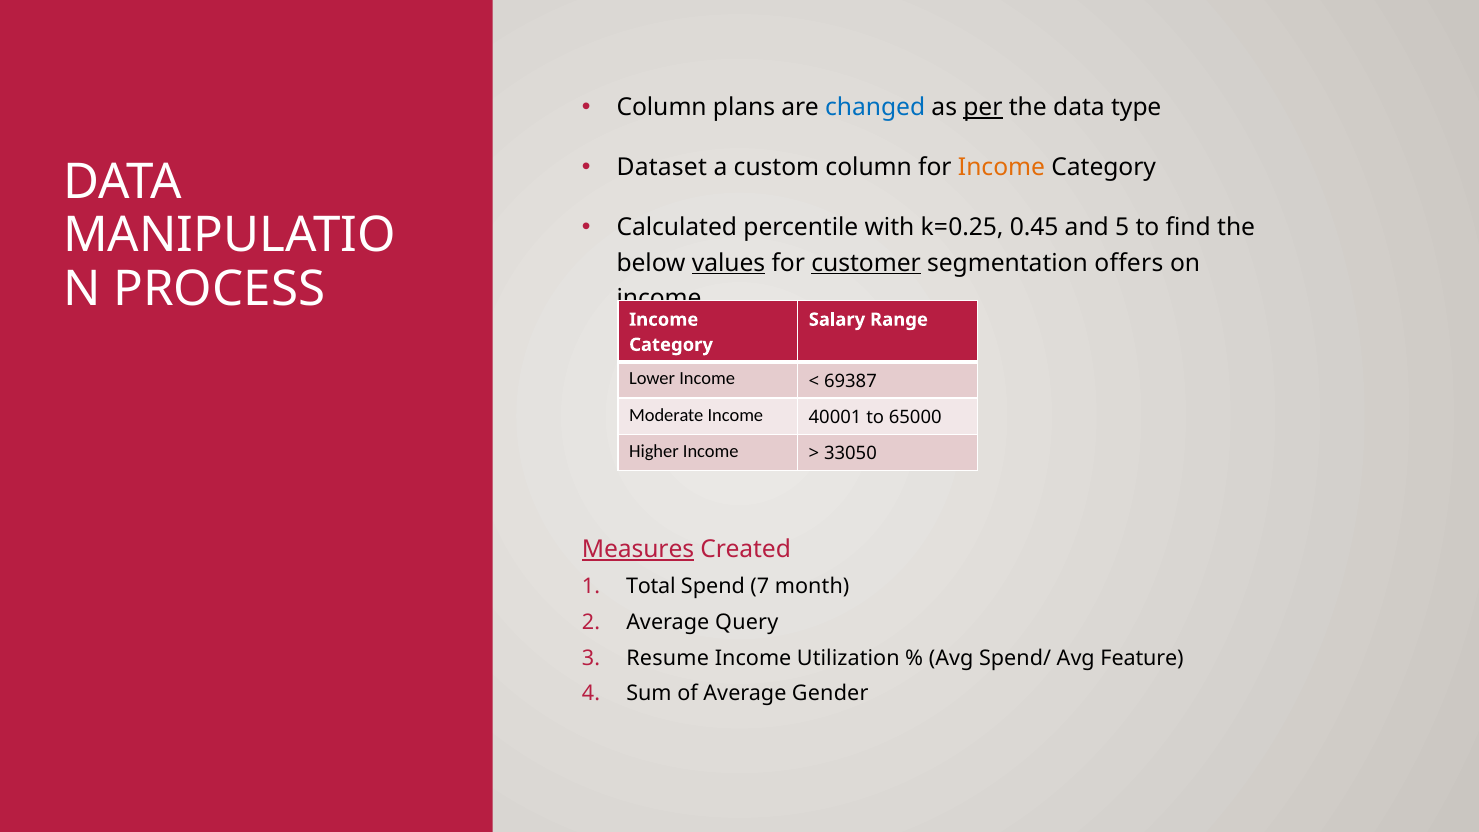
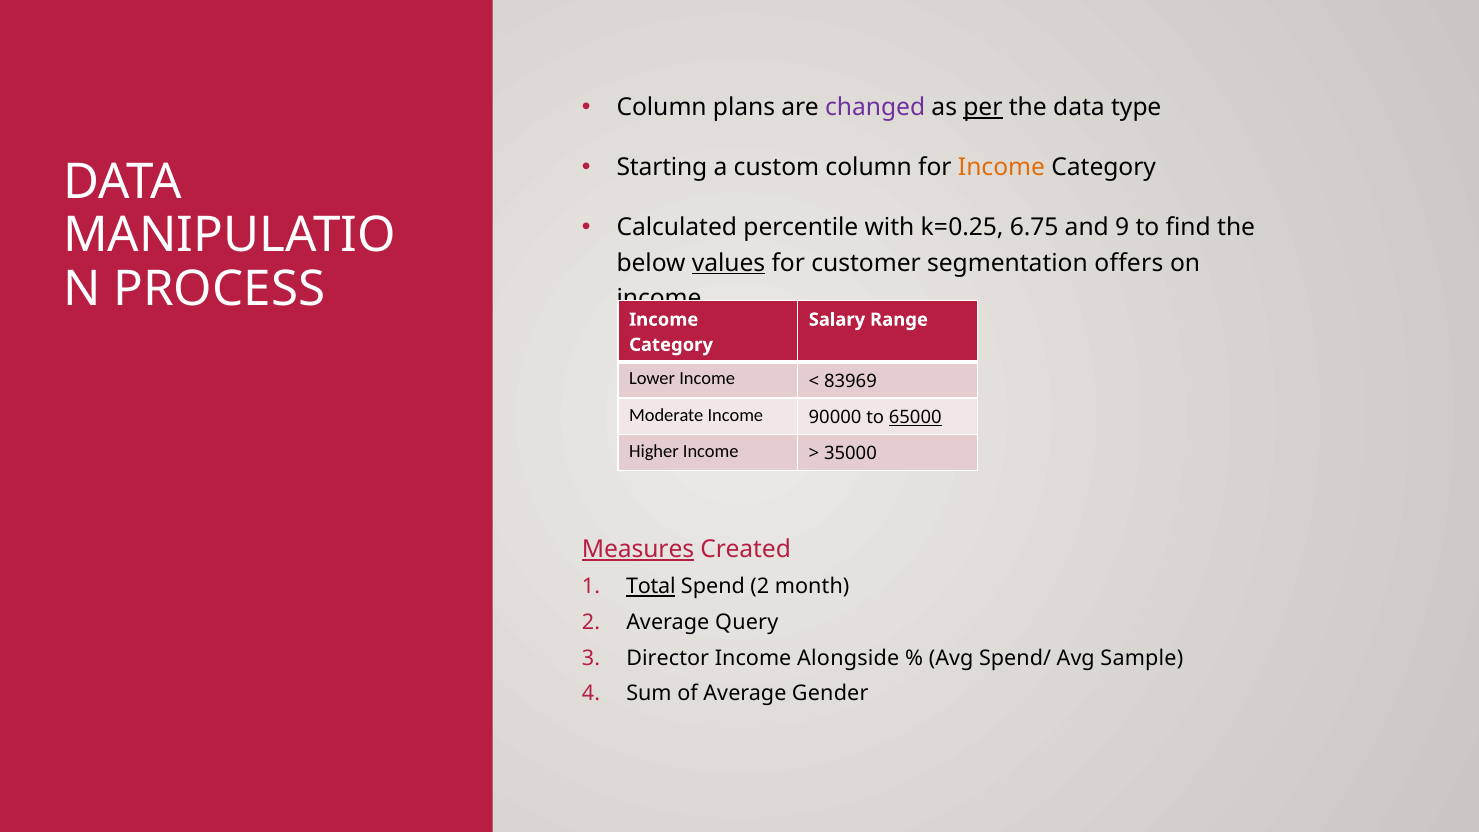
changed colour: blue -> purple
Dataset: Dataset -> Starting
0.45: 0.45 -> 6.75
5: 5 -> 9
customer underline: present -> none
69387: 69387 -> 83969
40001: 40001 -> 90000
65000 underline: none -> present
33050: 33050 -> 35000
Total underline: none -> present
Spend 7: 7 -> 2
Resume: Resume -> Director
Utilization: Utilization -> Alongside
Feature: Feature -> Sample
